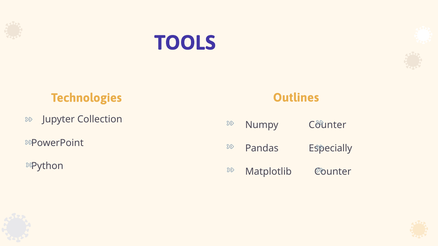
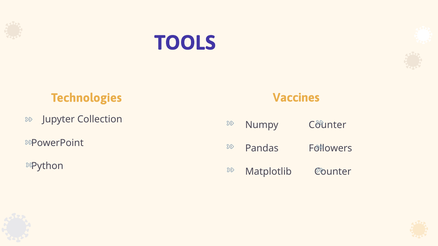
Outlines: Outlines -> Vaccines
Especially: Especially -> Followers
